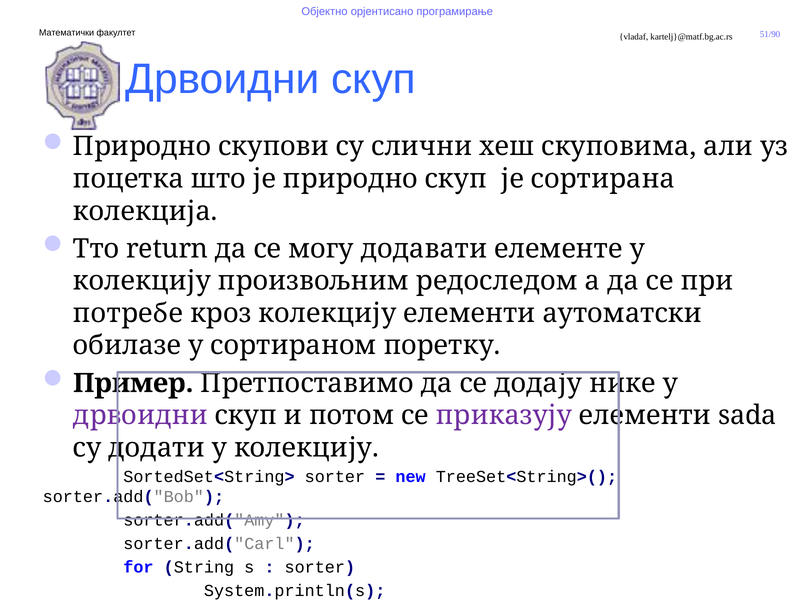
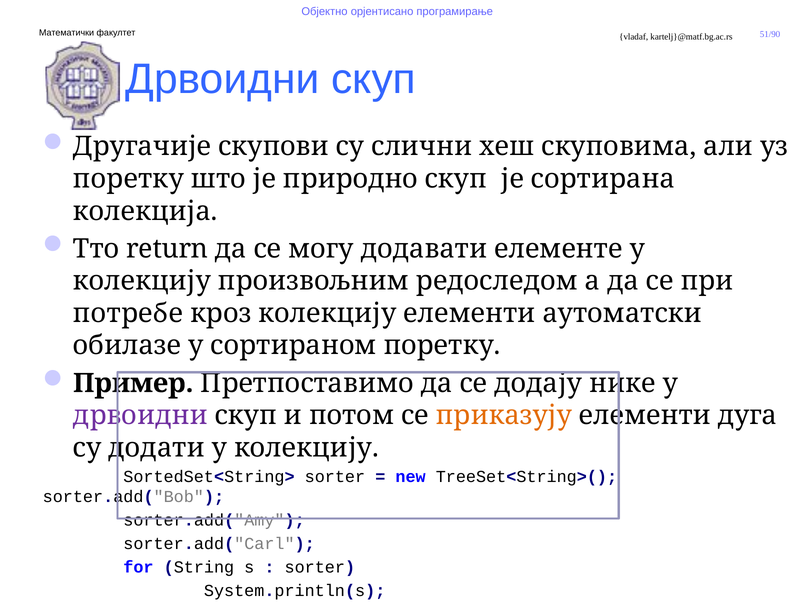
Природно at (142, 146): Природно -> Другачије
поцетка at (128, 179): поцетка -> поретку
приказују colour: purple -> orange
sada: sada -> дуга
